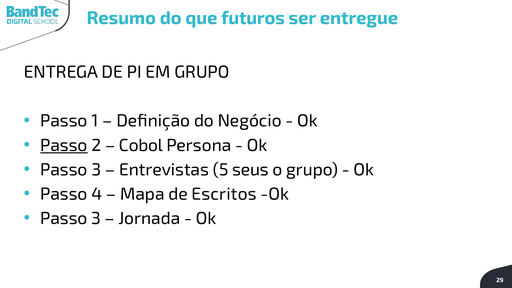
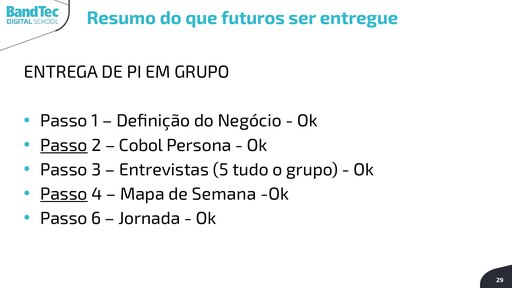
seus: seus -> tudo
Passo at (64, 194) underline: none -> present
Escritos: Escritos -> Semana
3 at (96, 218): 3 -> 6
